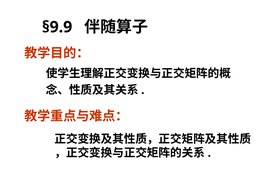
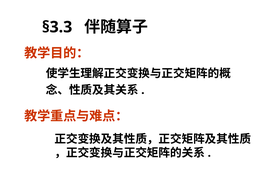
§9.9: §9.9 -> §3.3
